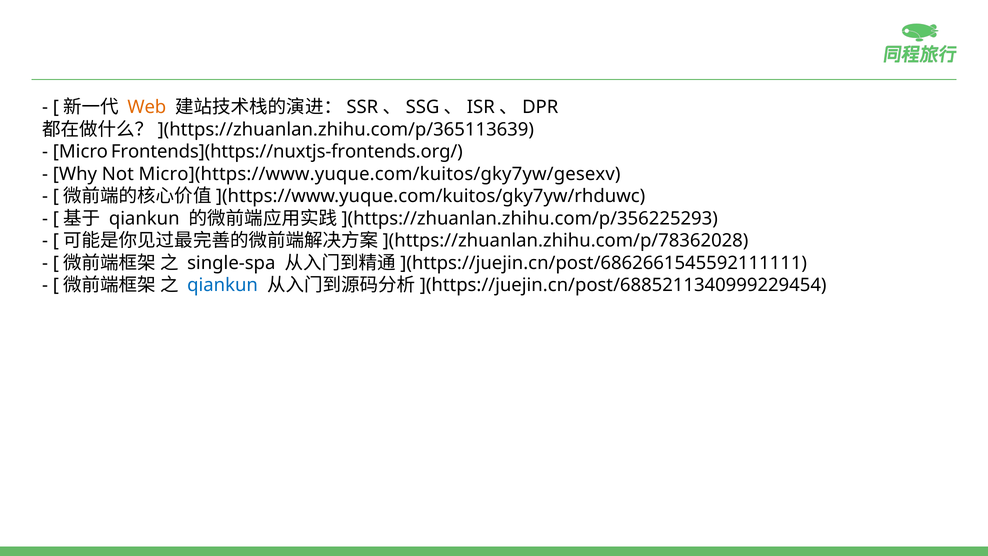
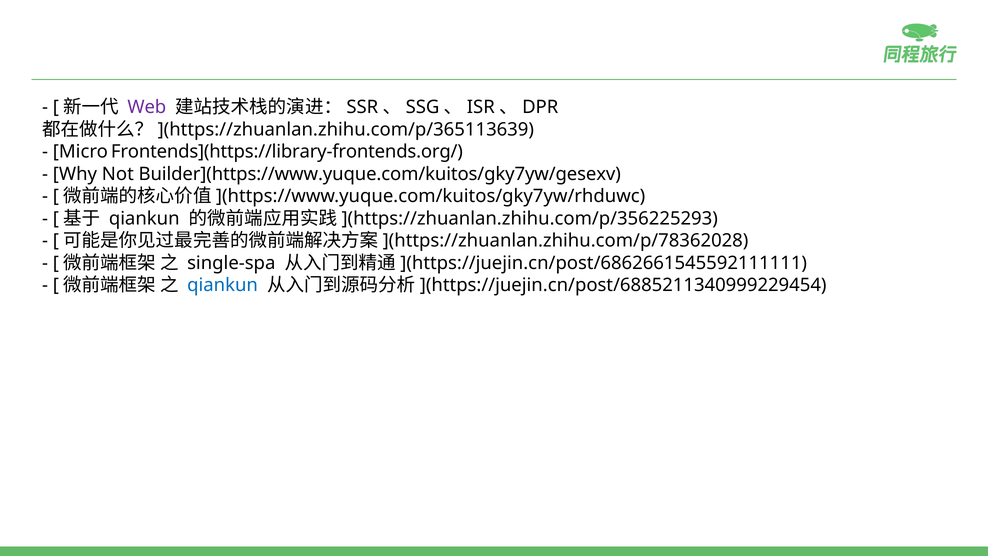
Web colour: orange -> purple
Frontends](https://nuxtjs-frontends.org/: Frontends](https://nuxtjs-frontends.org/ -> Frontends](https://library-frontends.org/
Micro](https://www.yuque.com/kuitos/gky7yw/gesexv: Micro](https://www.yuque.com/kuitos/gky7yw/gesexv -> Builder](https://www.yuque.com/kuitos/gky7yw/gesexv
